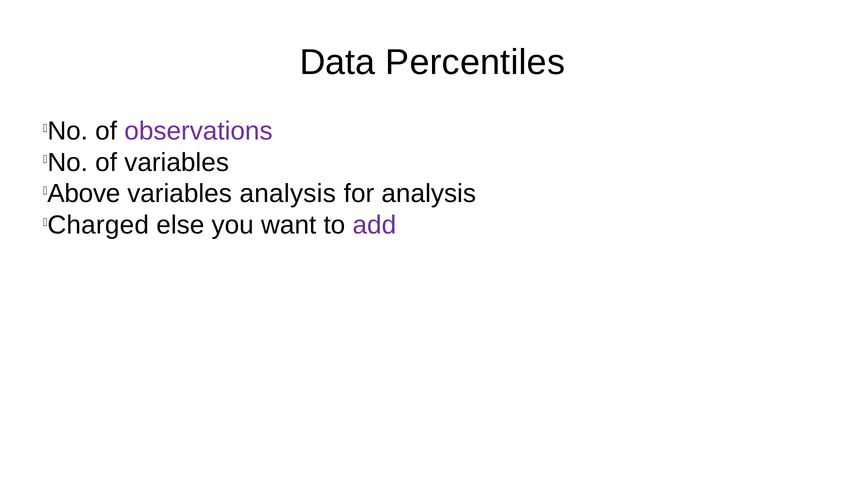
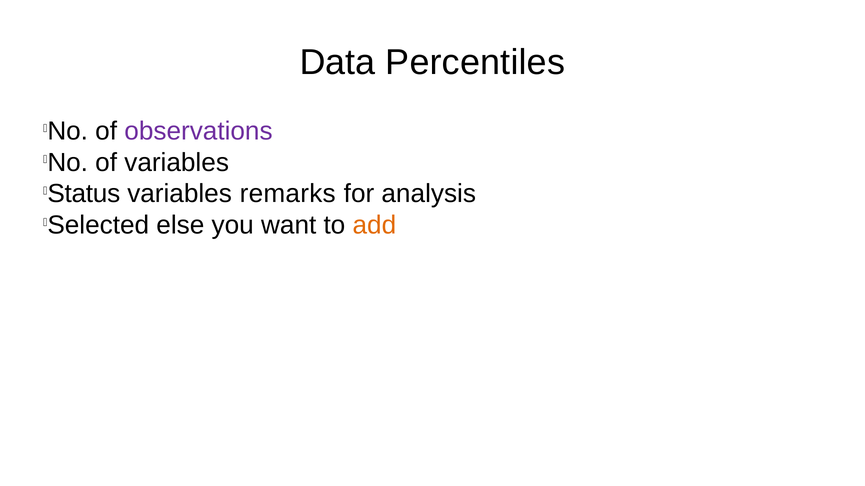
Above: Above -> Status
variables analysis: analysis -> remarks
Charged: Charged -> Selected
add colour: purple -> orange
